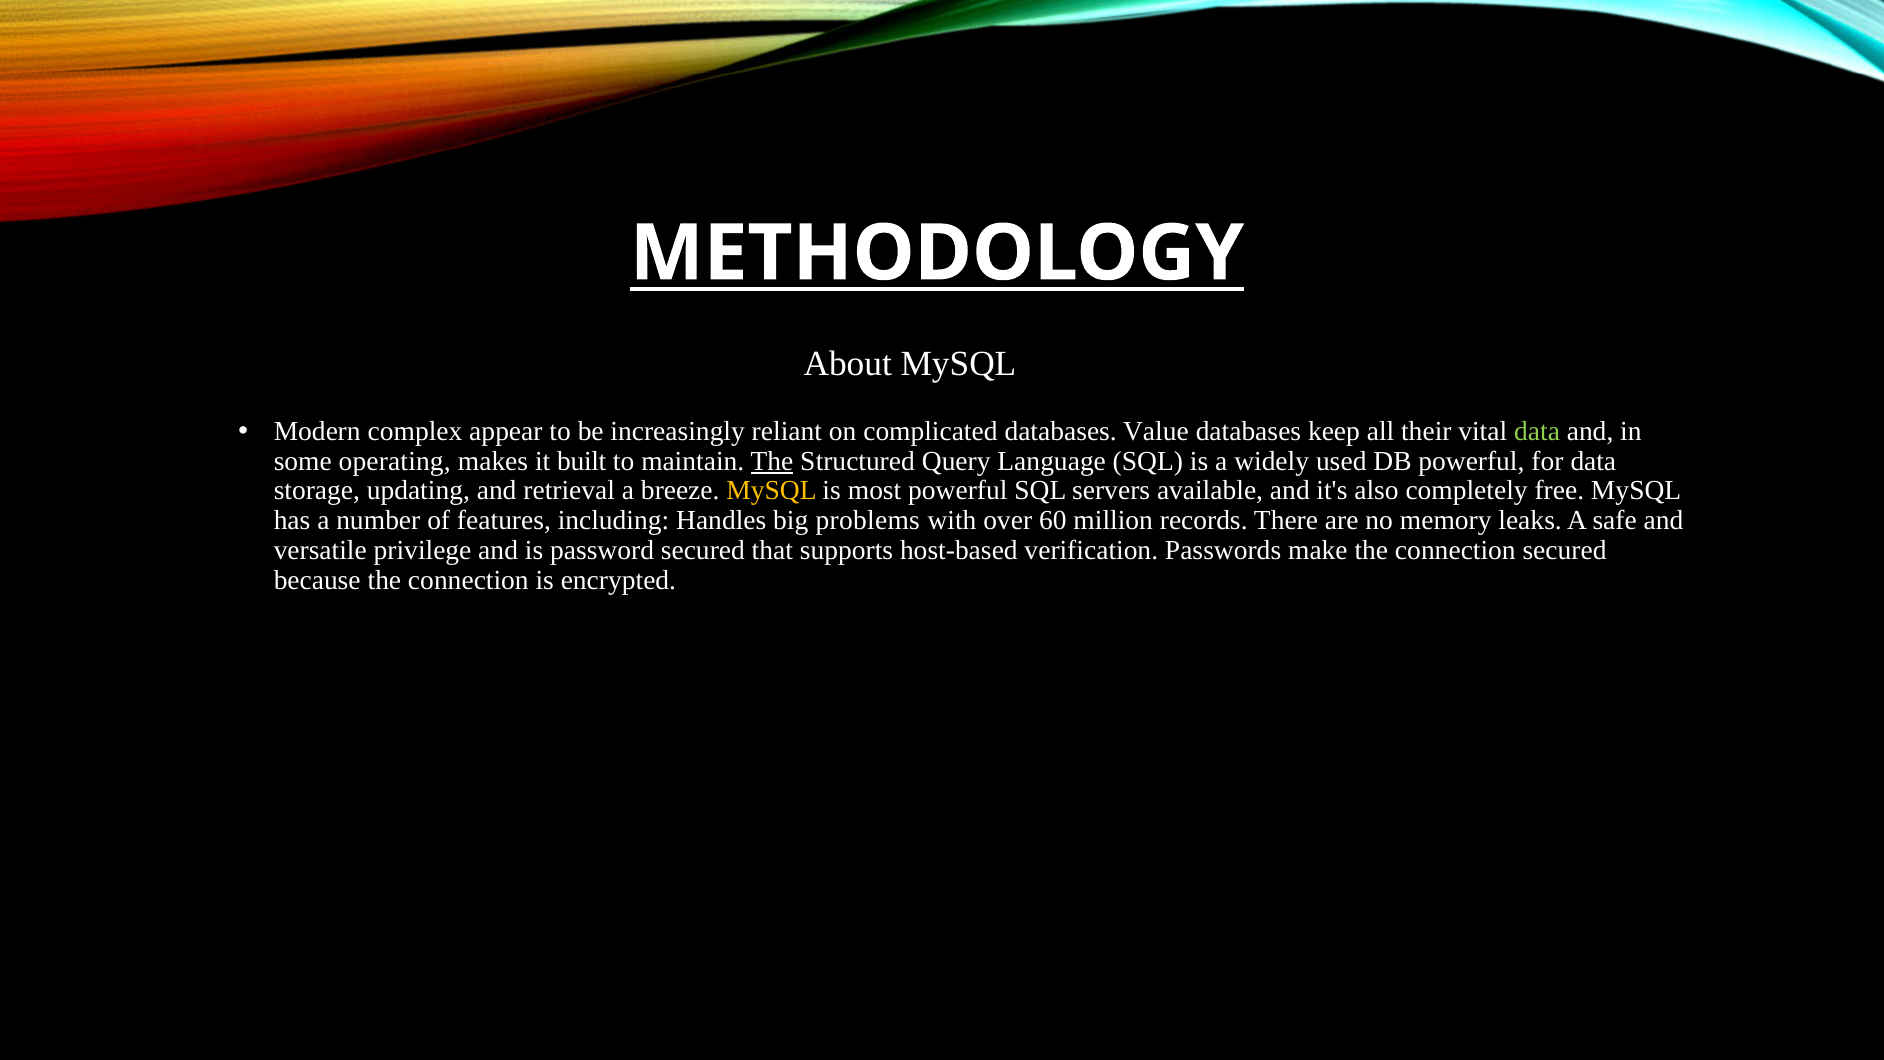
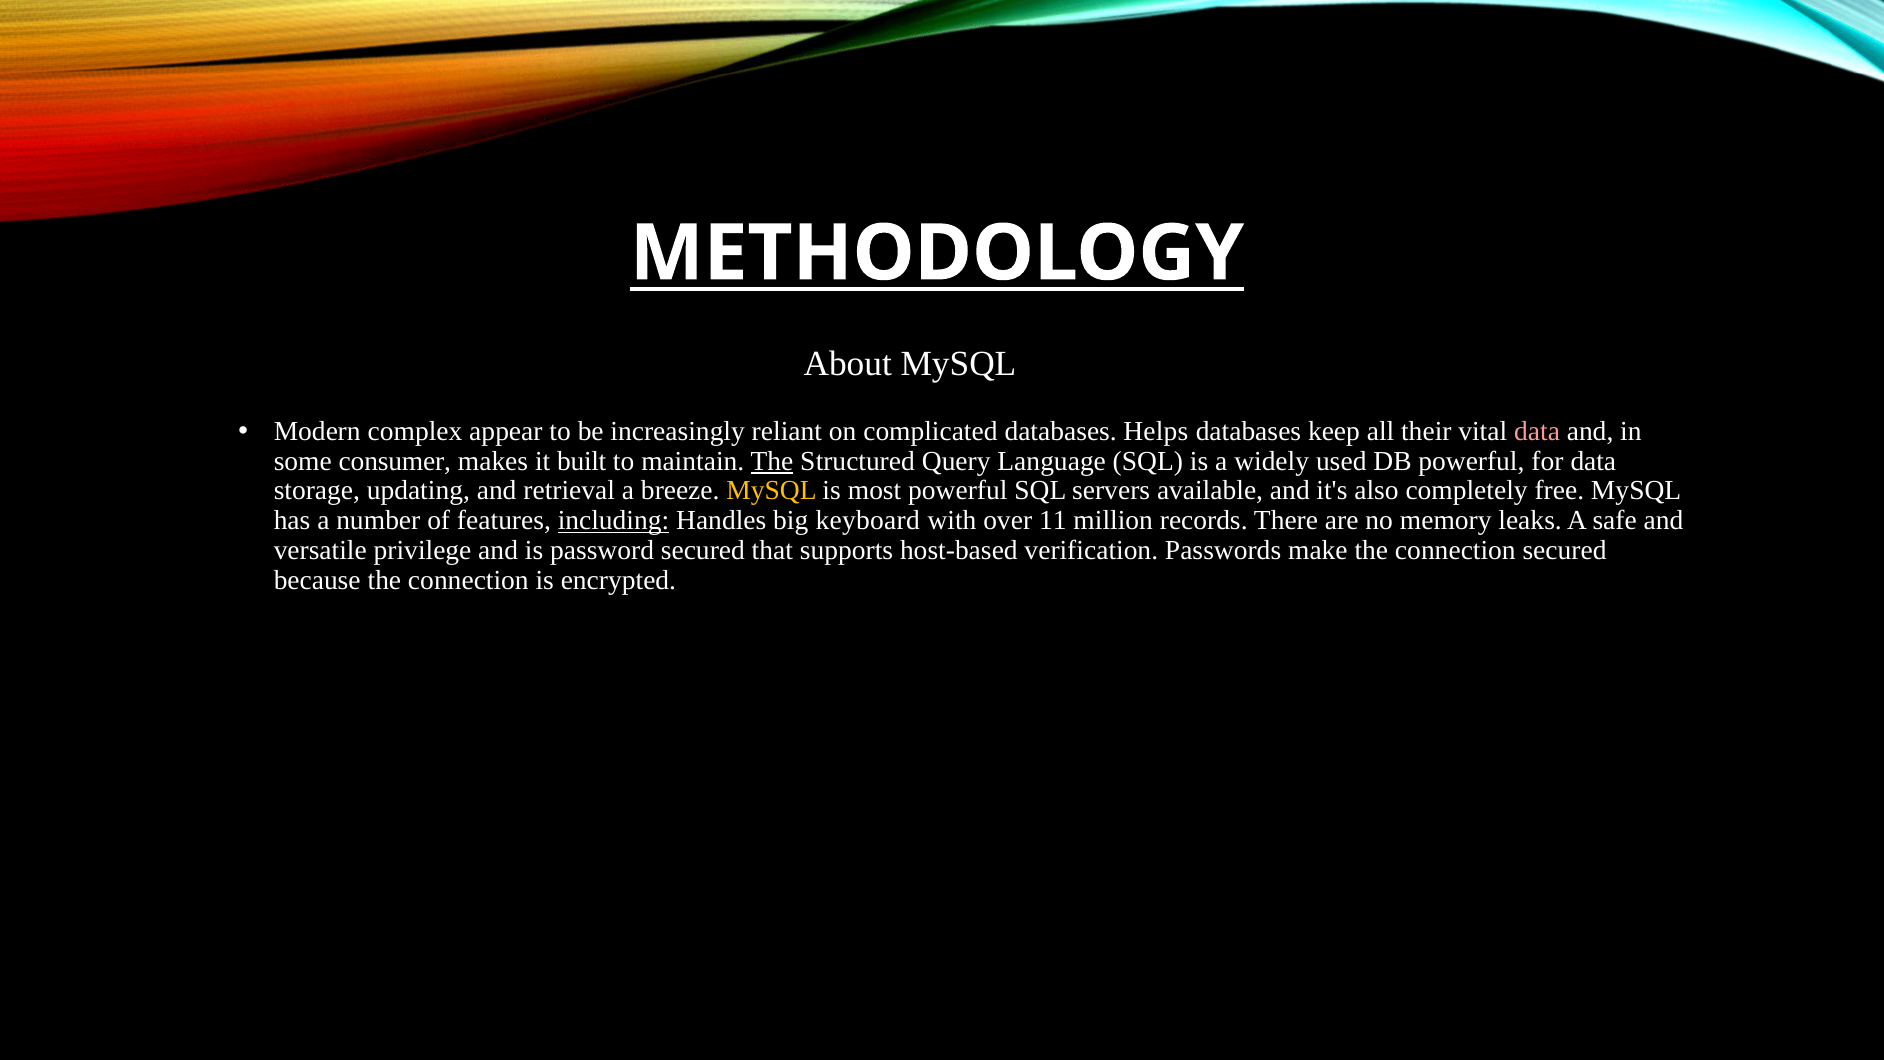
Value: Value -> Helps
data at (1537, 431) colour: light green -> pink
operating: operating -> consumer
including underline: none -> present
problems: problems -> keyboard
60: 60 -> 11
